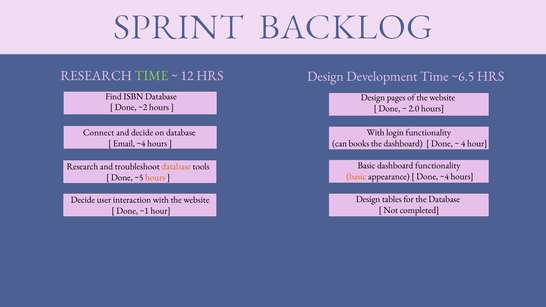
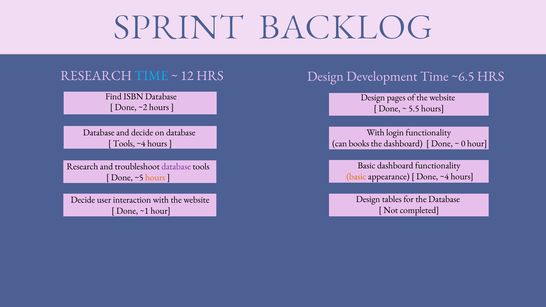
TIME at (151, 76) colour: light green -> light blue
2.0: 2.0 -> 5.5
Connect at (99, 133): Connect -> Database
Email at (124, 144): Email -> Tools
4: 4 -> 0
database at (176, 167) colour: orange -> purple
